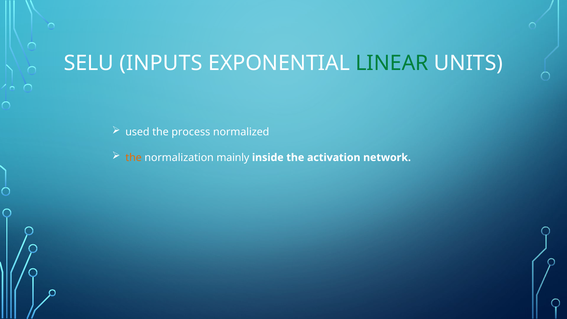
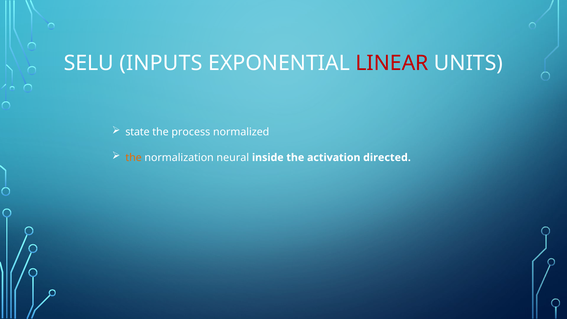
LINEAR colour: green -> red
used: used -> state
mainly: mainly -> neural
network: network -> directed
